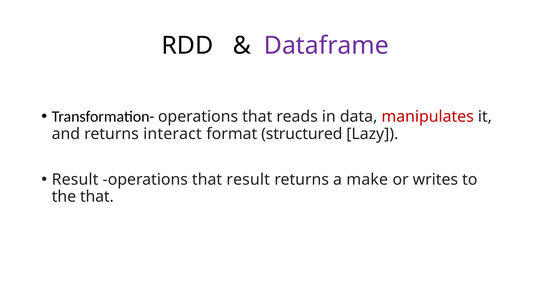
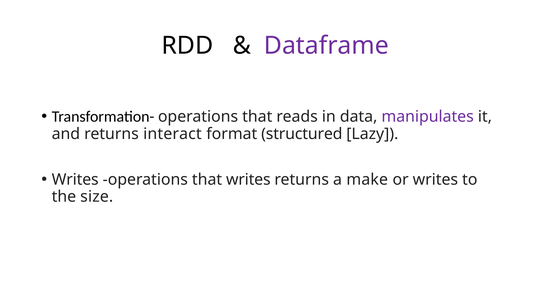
manipulates colour: red -> purple
Result at (75, 179): Result -> Writes
that result: result -> writes
the that: that -> size
